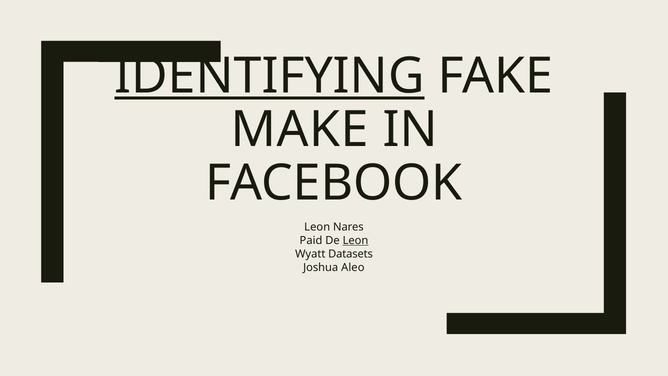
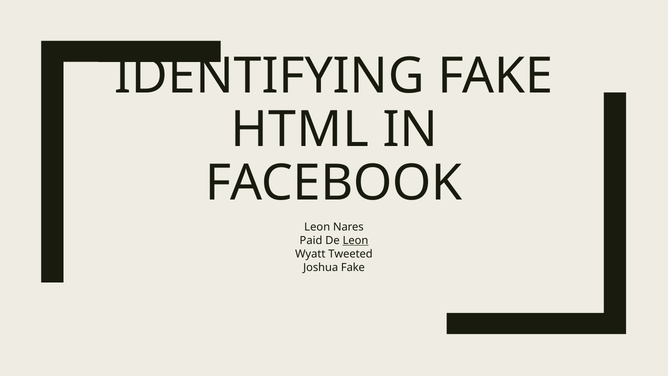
IDENTIFYING underline: present -> none
MAKE: MAKE -> HTML
Datasets: Datasets -> Tweeted
Joshua Aleo: Aleo -> Fake
